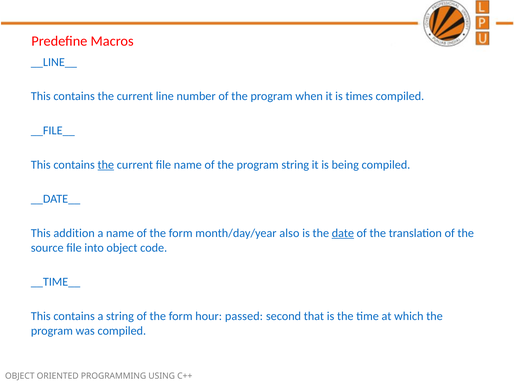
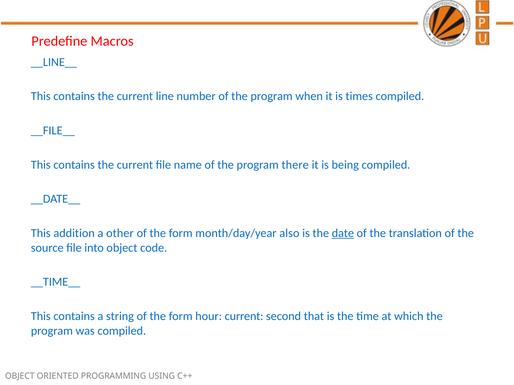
the at (106, 165) underline: present -> none
program string: string -> there
a name: name -> other
hour passed: passed -> current
